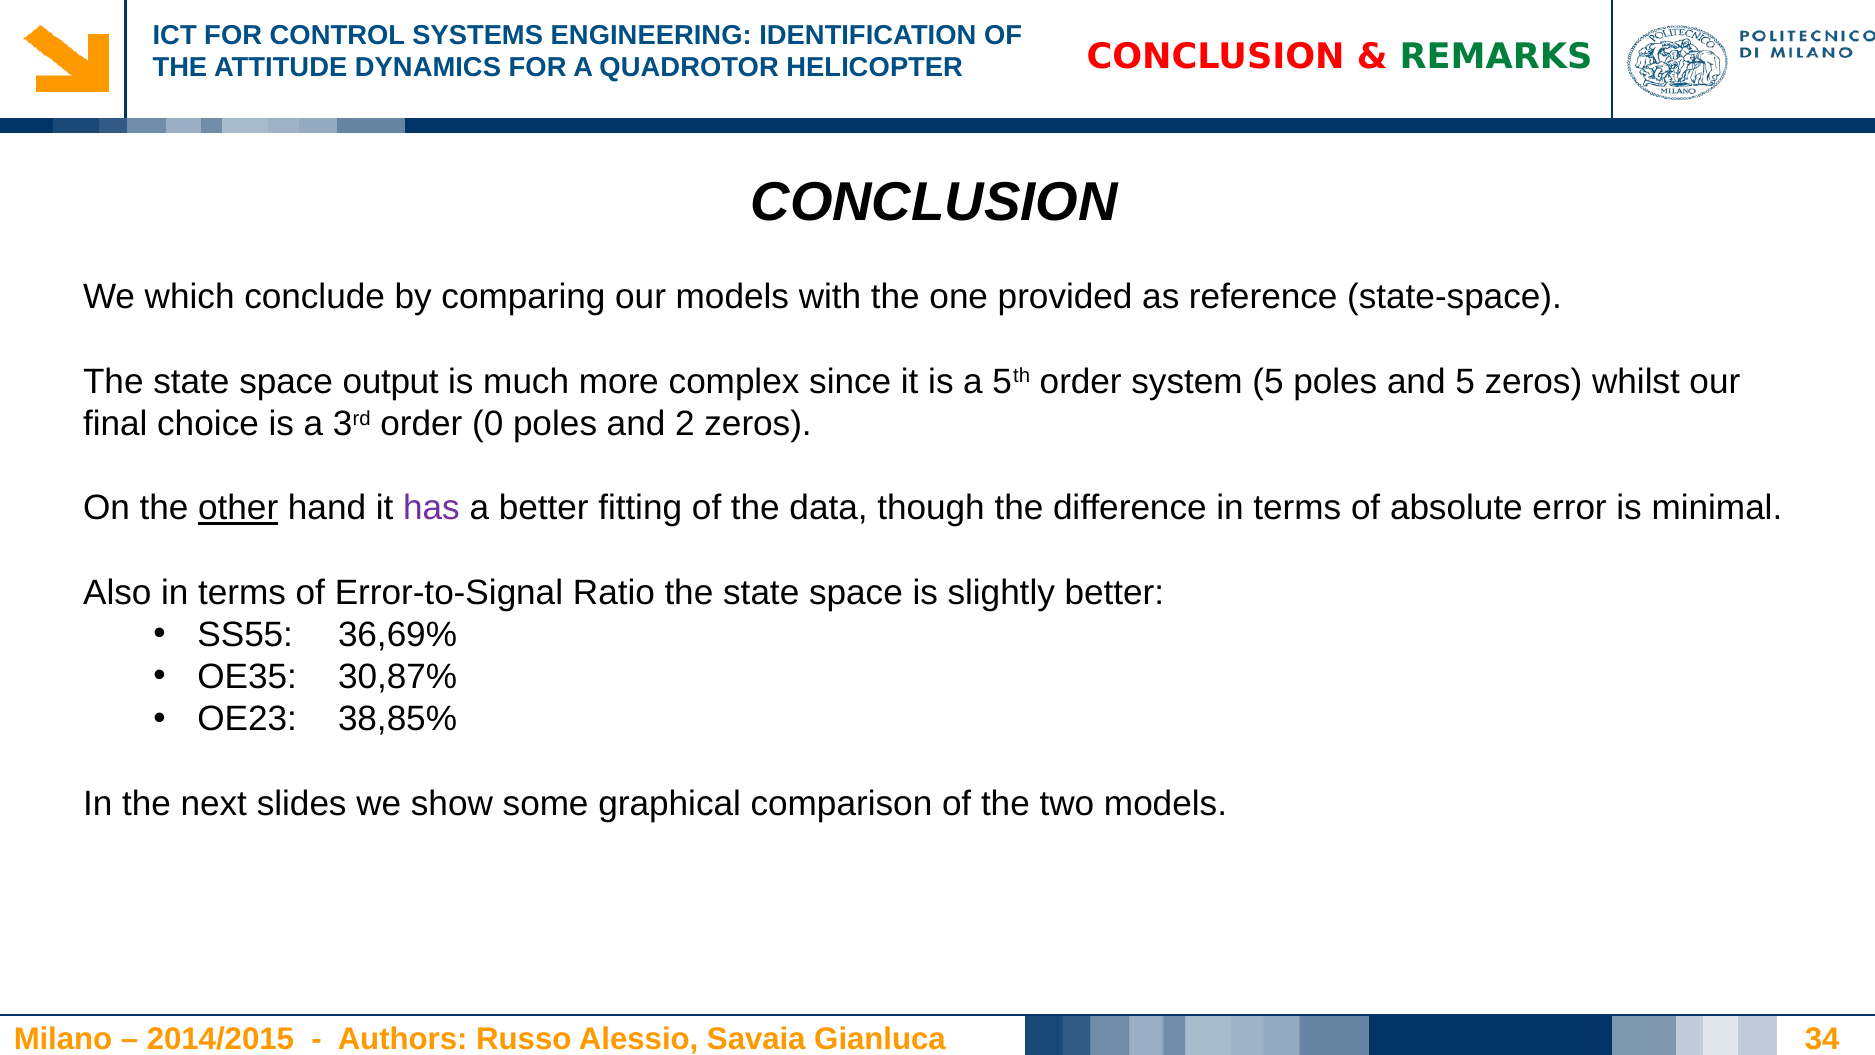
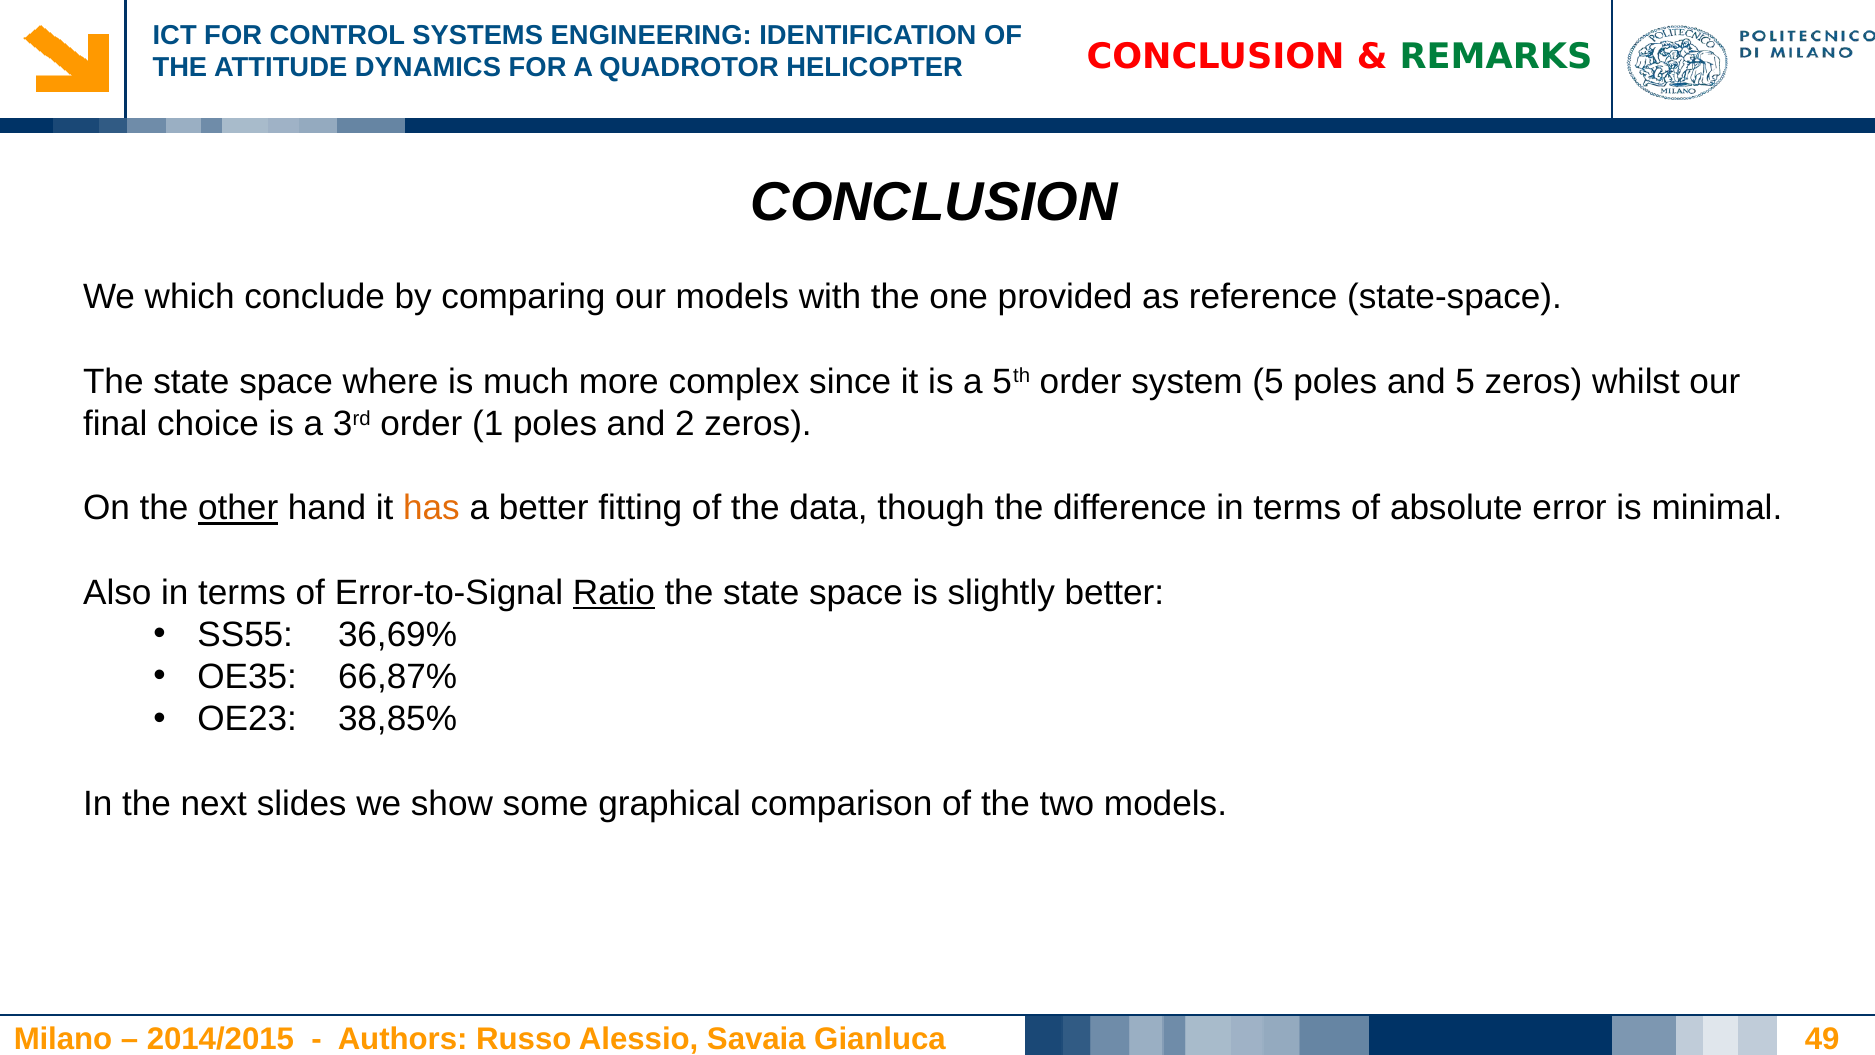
output: output -> where
0: 0 -> 1
has colour: purple -> orange
Ratio underline: none -> present
30,87%: 30,87% -> 66,87%
34: 34 -> 49
